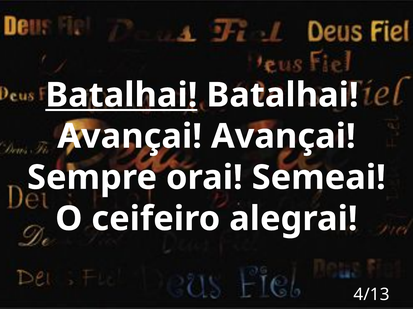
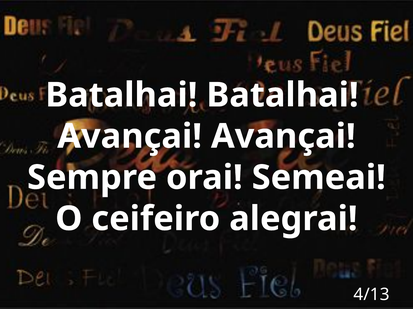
Batalhai at (121, 95) underline: present -> none
